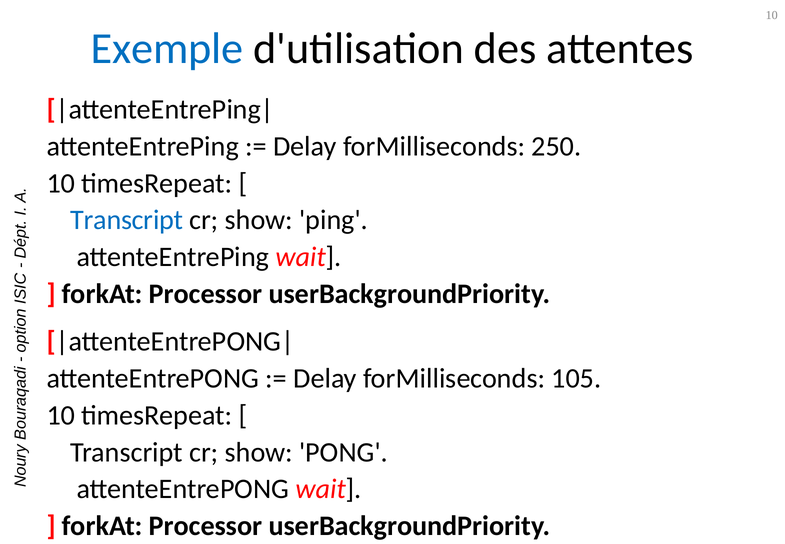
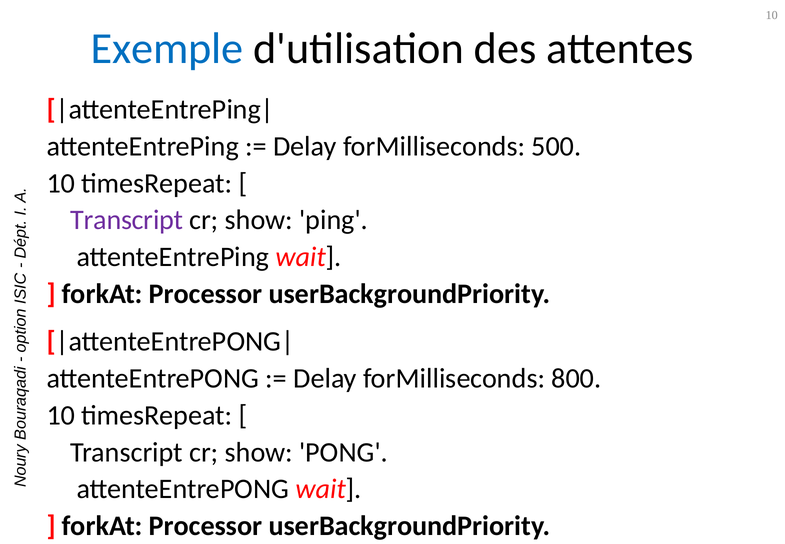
250: 250 -> 500
Transcript at (127, 220) colour: blue -> purple
105: 105 -> 800
